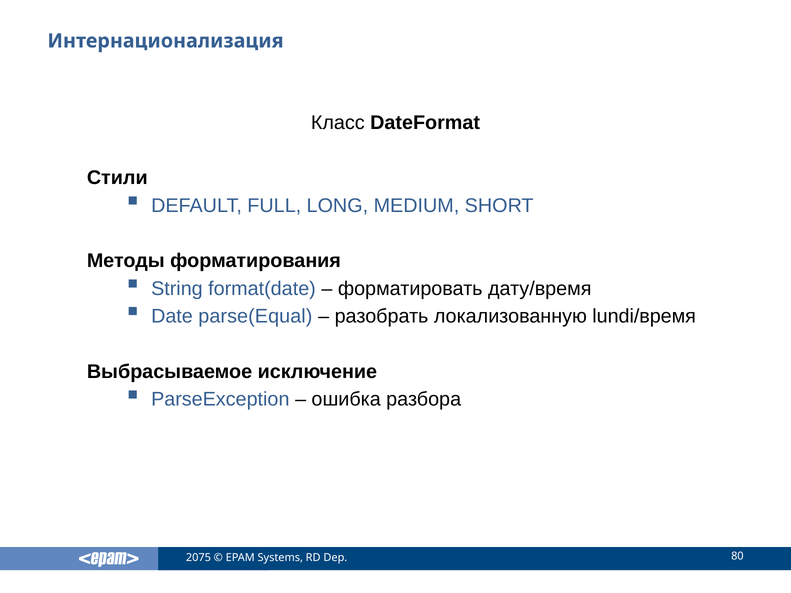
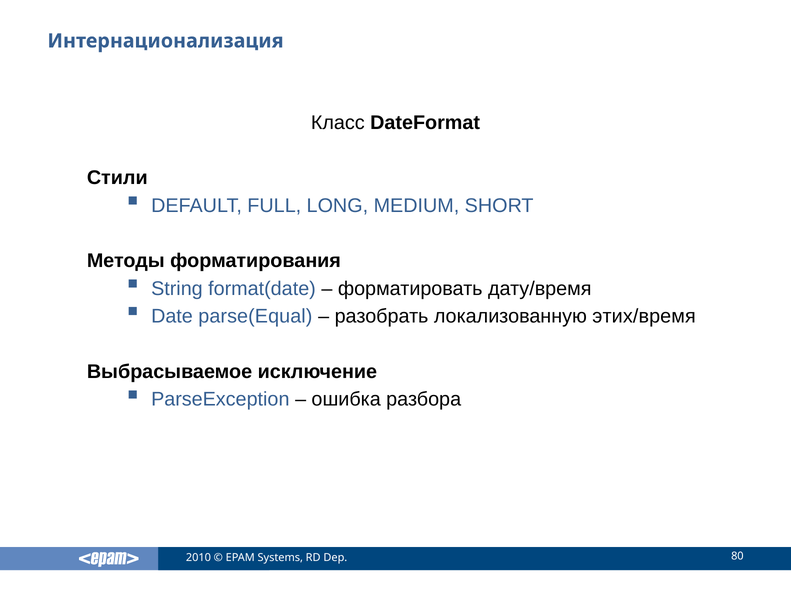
lundi/время: lundi/время -> этих/время
2075: 2075 -> 2010
